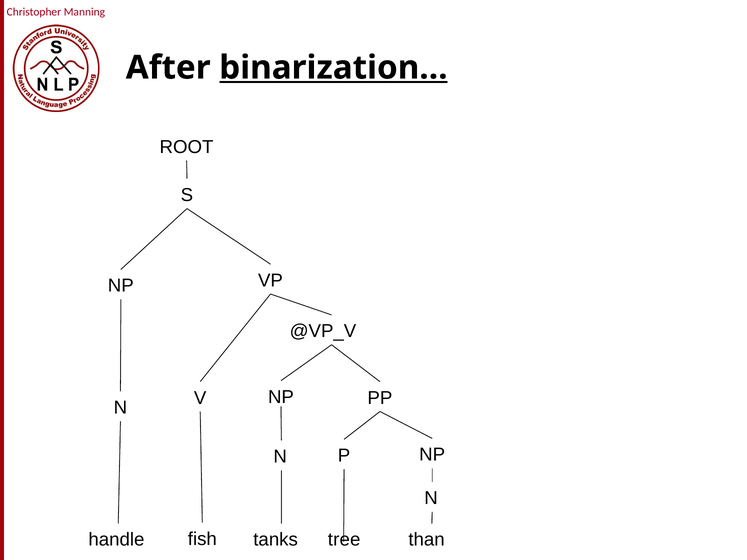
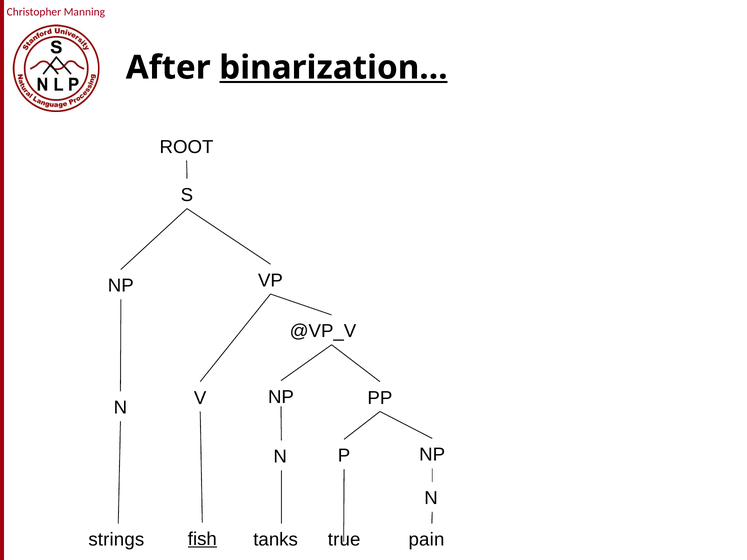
fish underline: none -> present
handle: handle -> strings
tree: tree -> true
than: than -> pain
